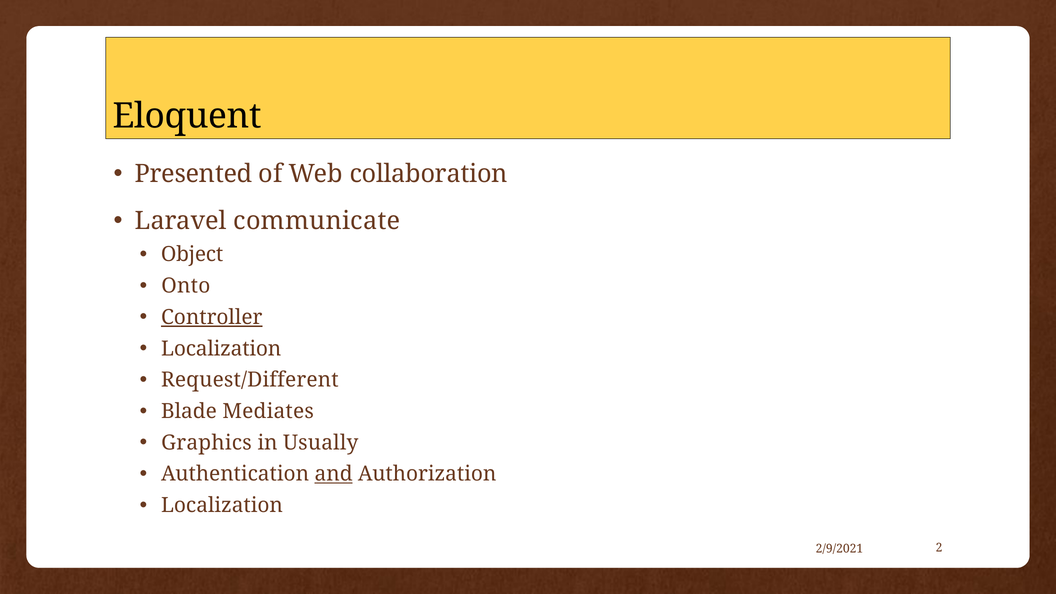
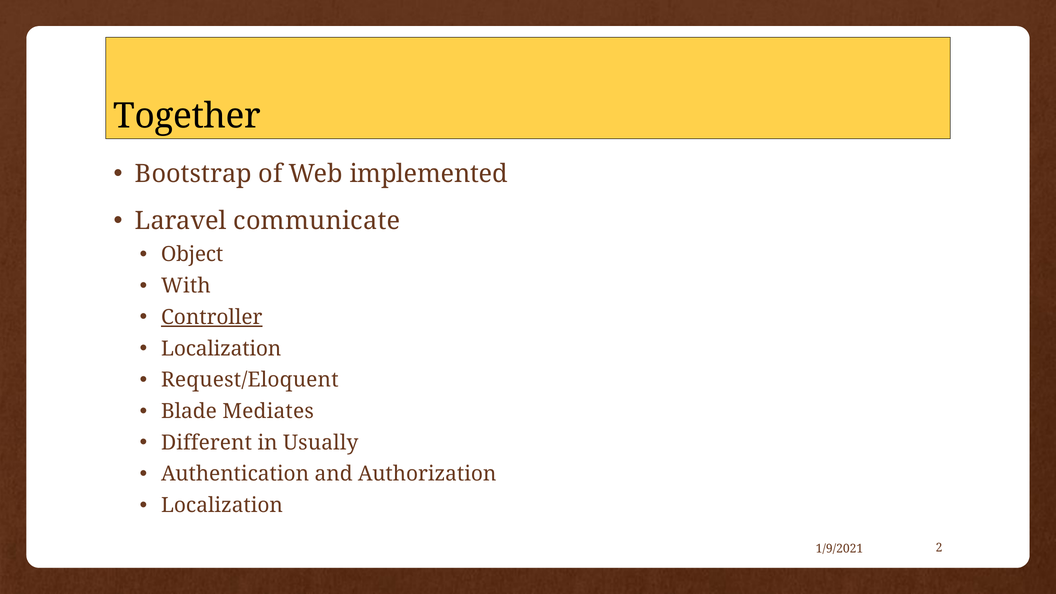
Eloquent: Eloquent -> Together
Presented: Presented -> Bootstrap
collaboration: collaboration -> implemented
Onto: Onto -> With
Request/Different: Request/Different -> Request/Eloquent
Graphics: Graphics -> Different
and underline: present -> none
2/9/2021: 2/9/2021 -> 1/9/2021
